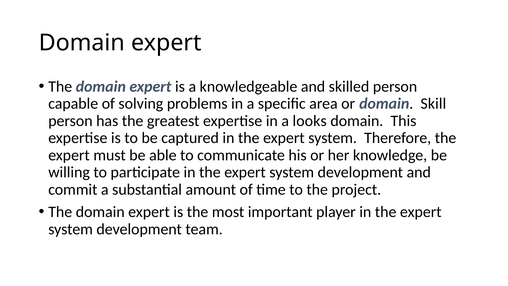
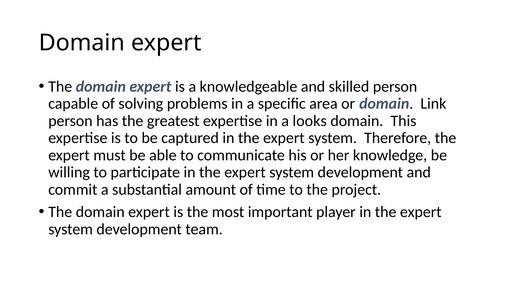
Skill: Skill -> Link
